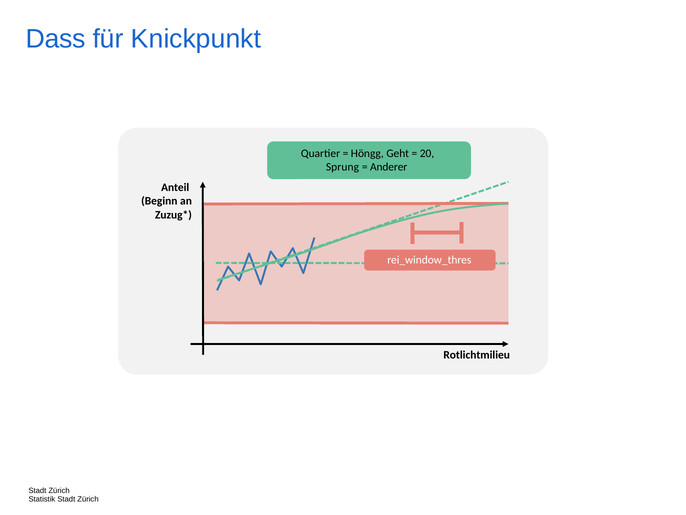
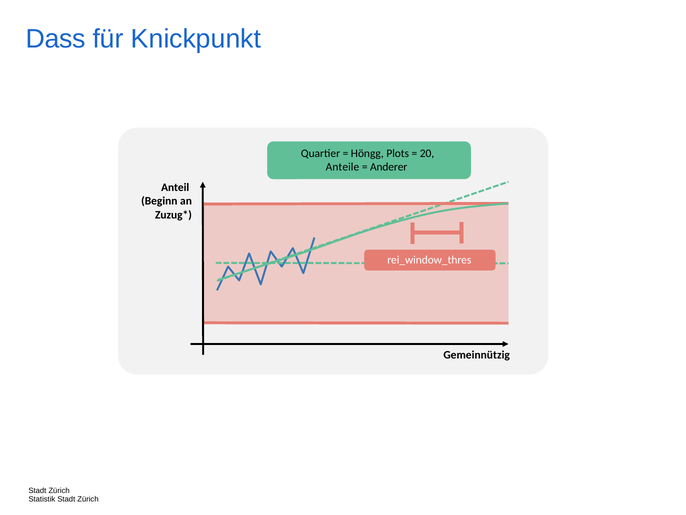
Geht: Geht -> Plots
Sprung: Sprung -> Anteile
Rotlichtmilieu: Rotlichtmilieu -> Gemeinnützig
